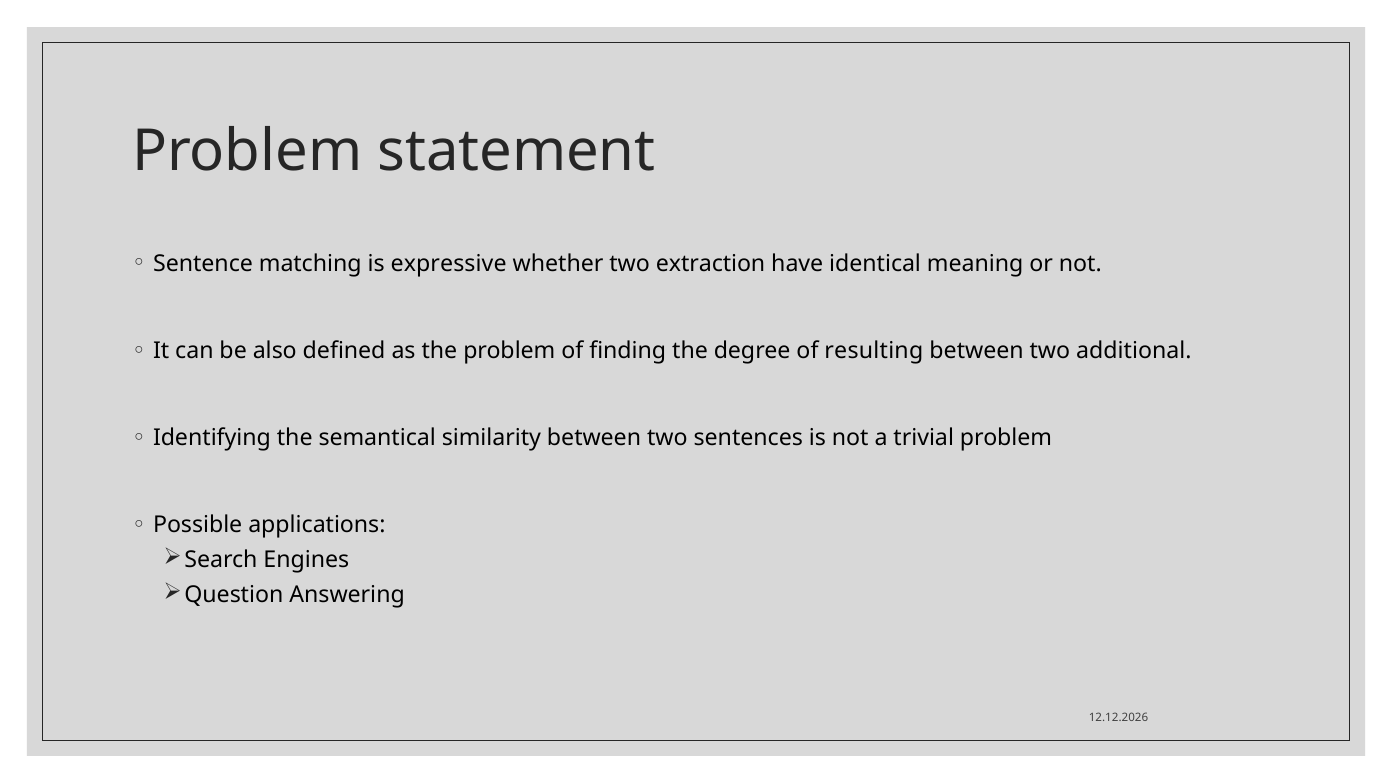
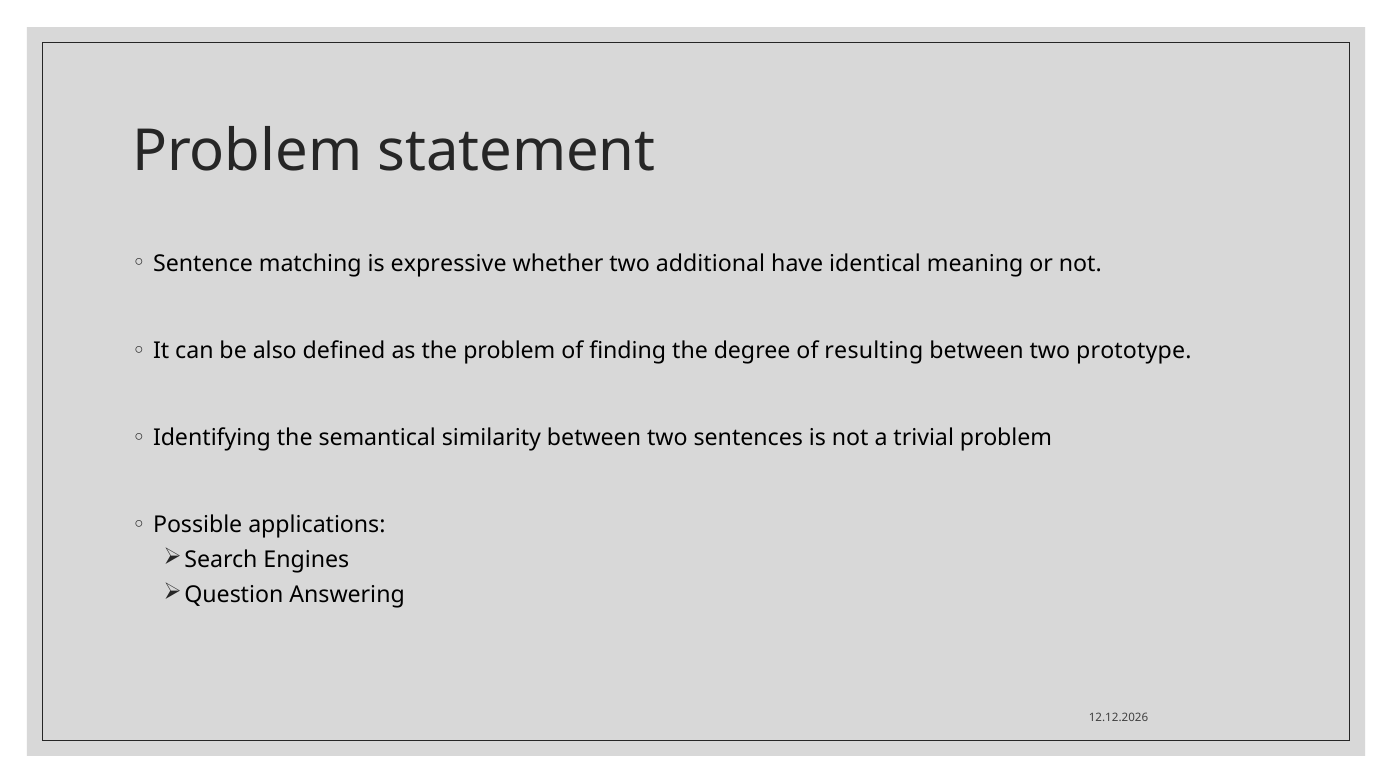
extraction: extraction -> additional
additional: additional -> prototype
